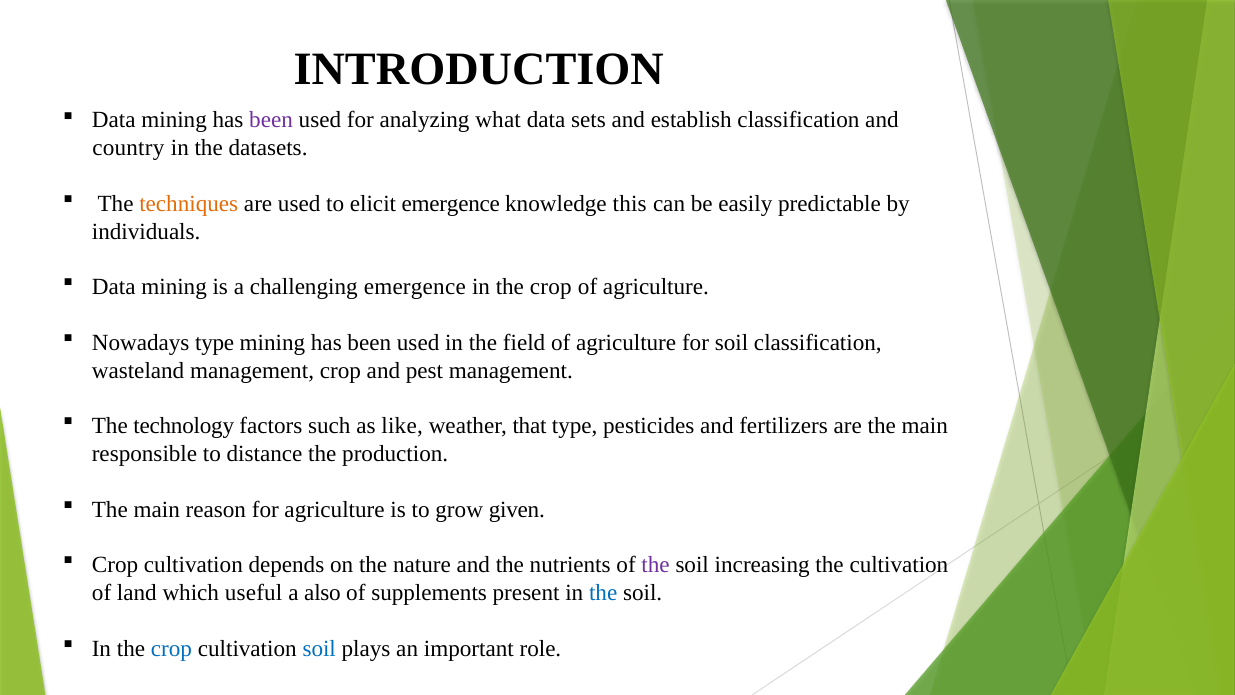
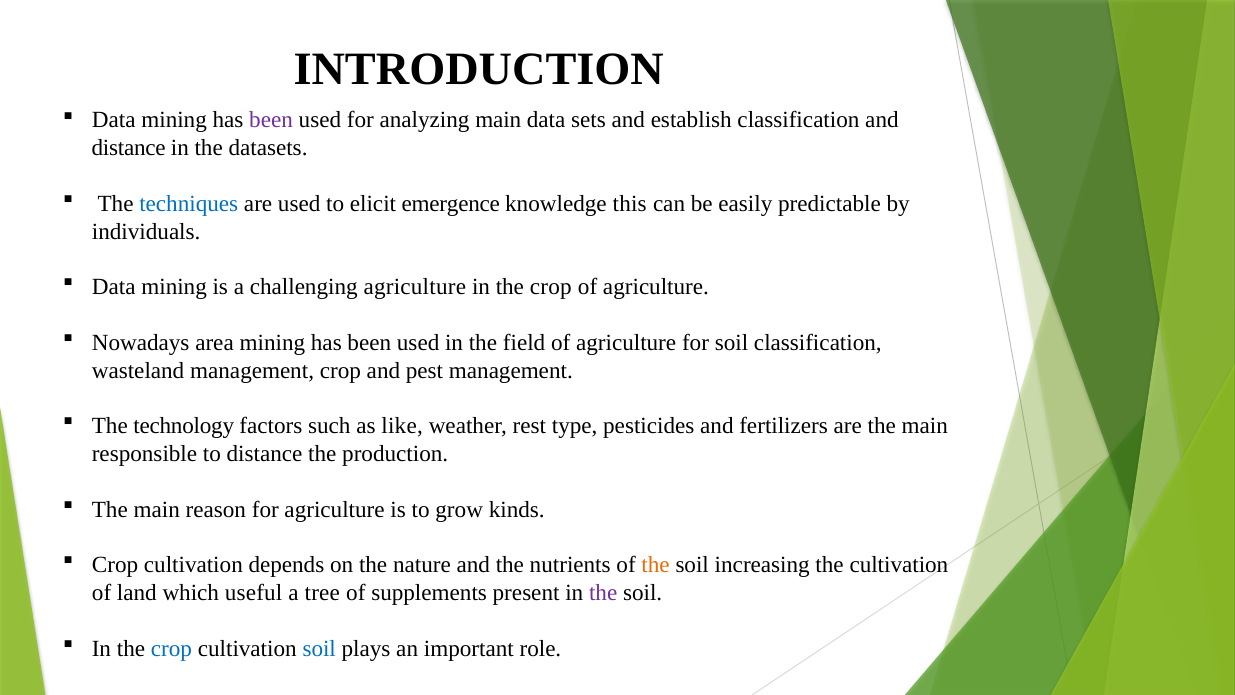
analyzing what: what -> main
country at (128, 148): country -> distance
techniques colour: orange -> blue
challenging emergence: emergence -> agriculture
Nowadays type: type -> area
that: that -> rest
given: given -> kinds
the at (656, 565) colour: purple -> orange
also: also -> tree
the at (603, 593) colour: blue -> purple
